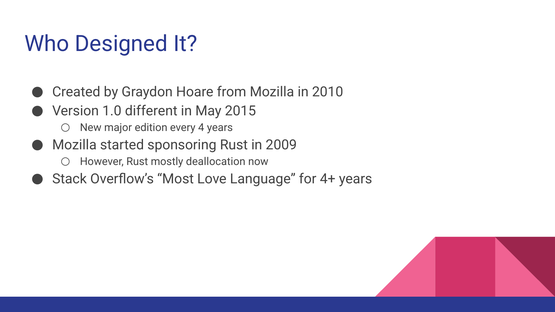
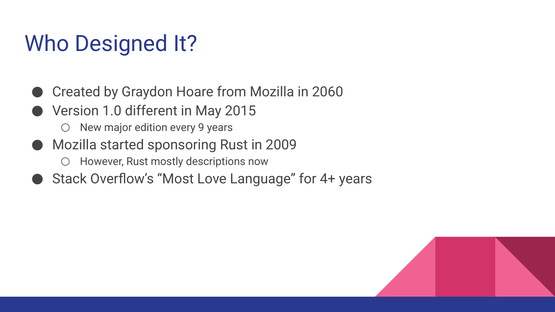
2010: 2010 -> 2060
4: 4 -> 9
deallocation: deallocation -> descriptions
